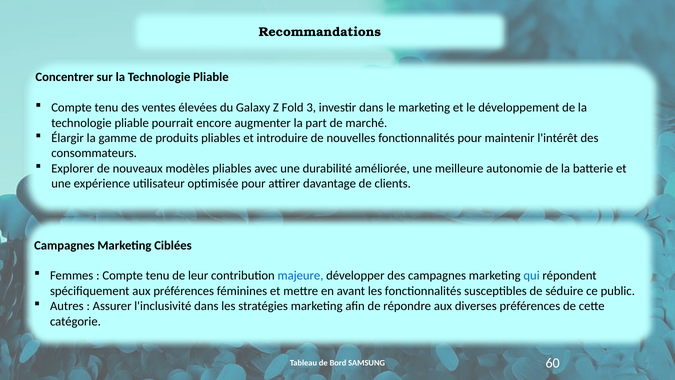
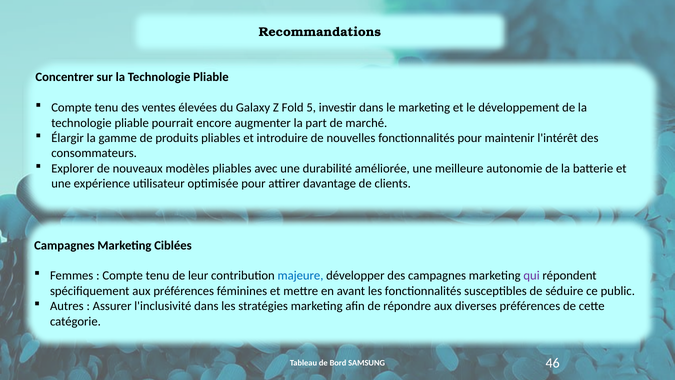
3: 3 -> 5
qui colour: blue -> purple
60: 60 -> 46
